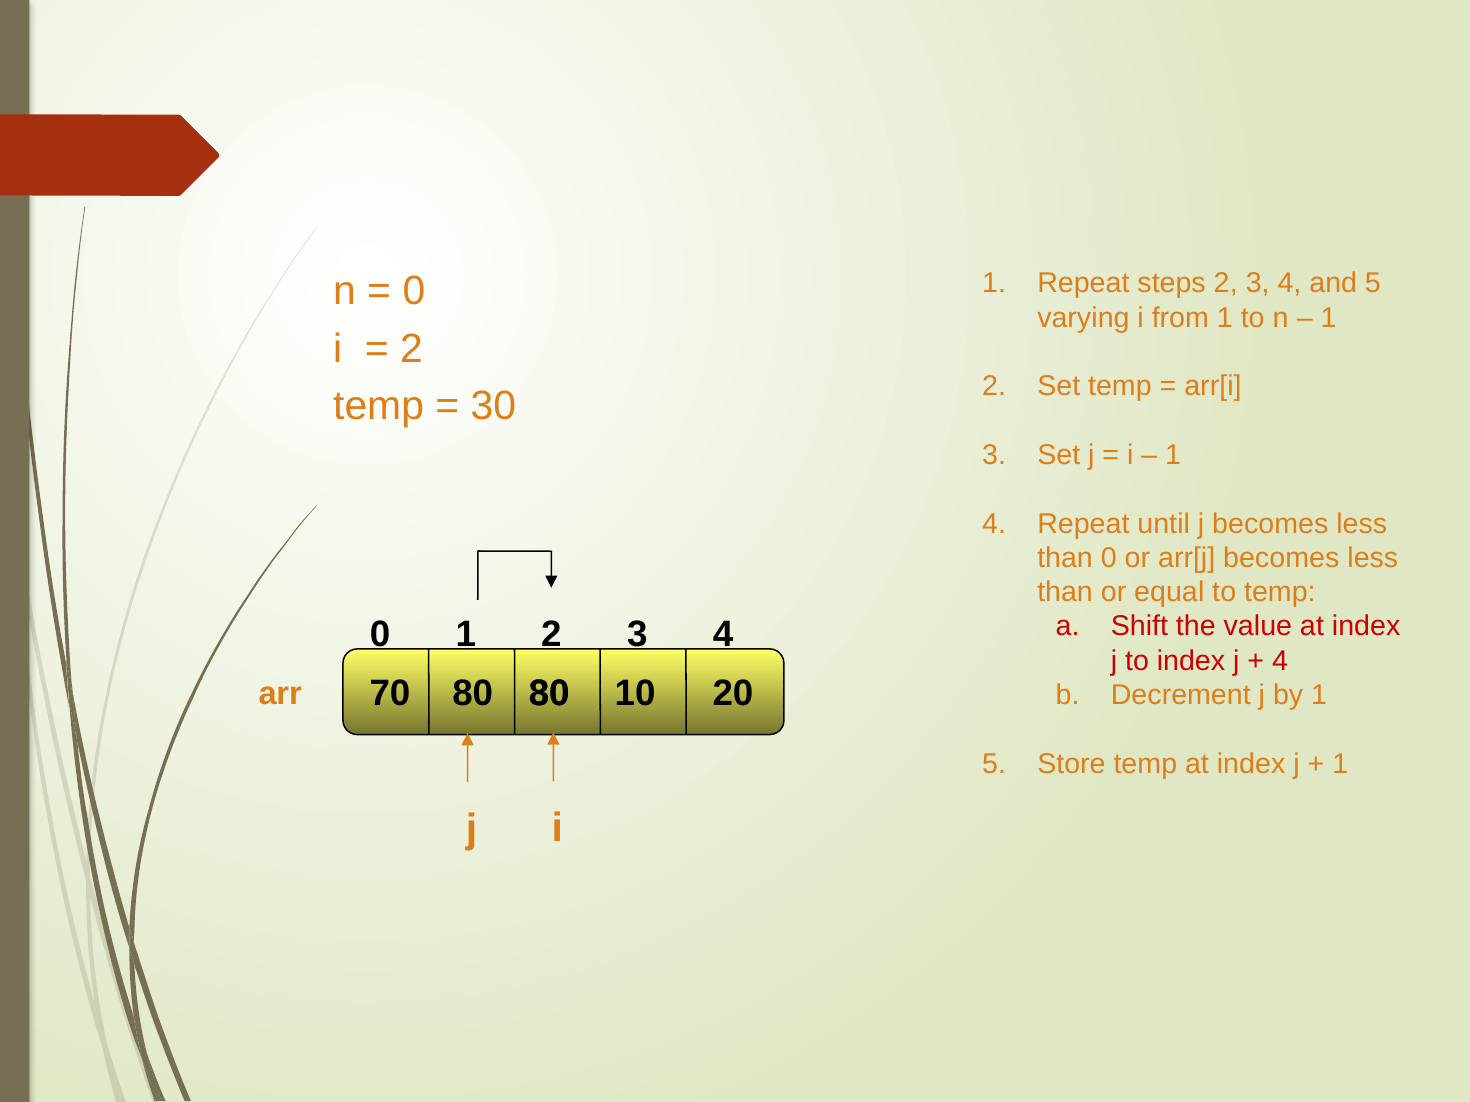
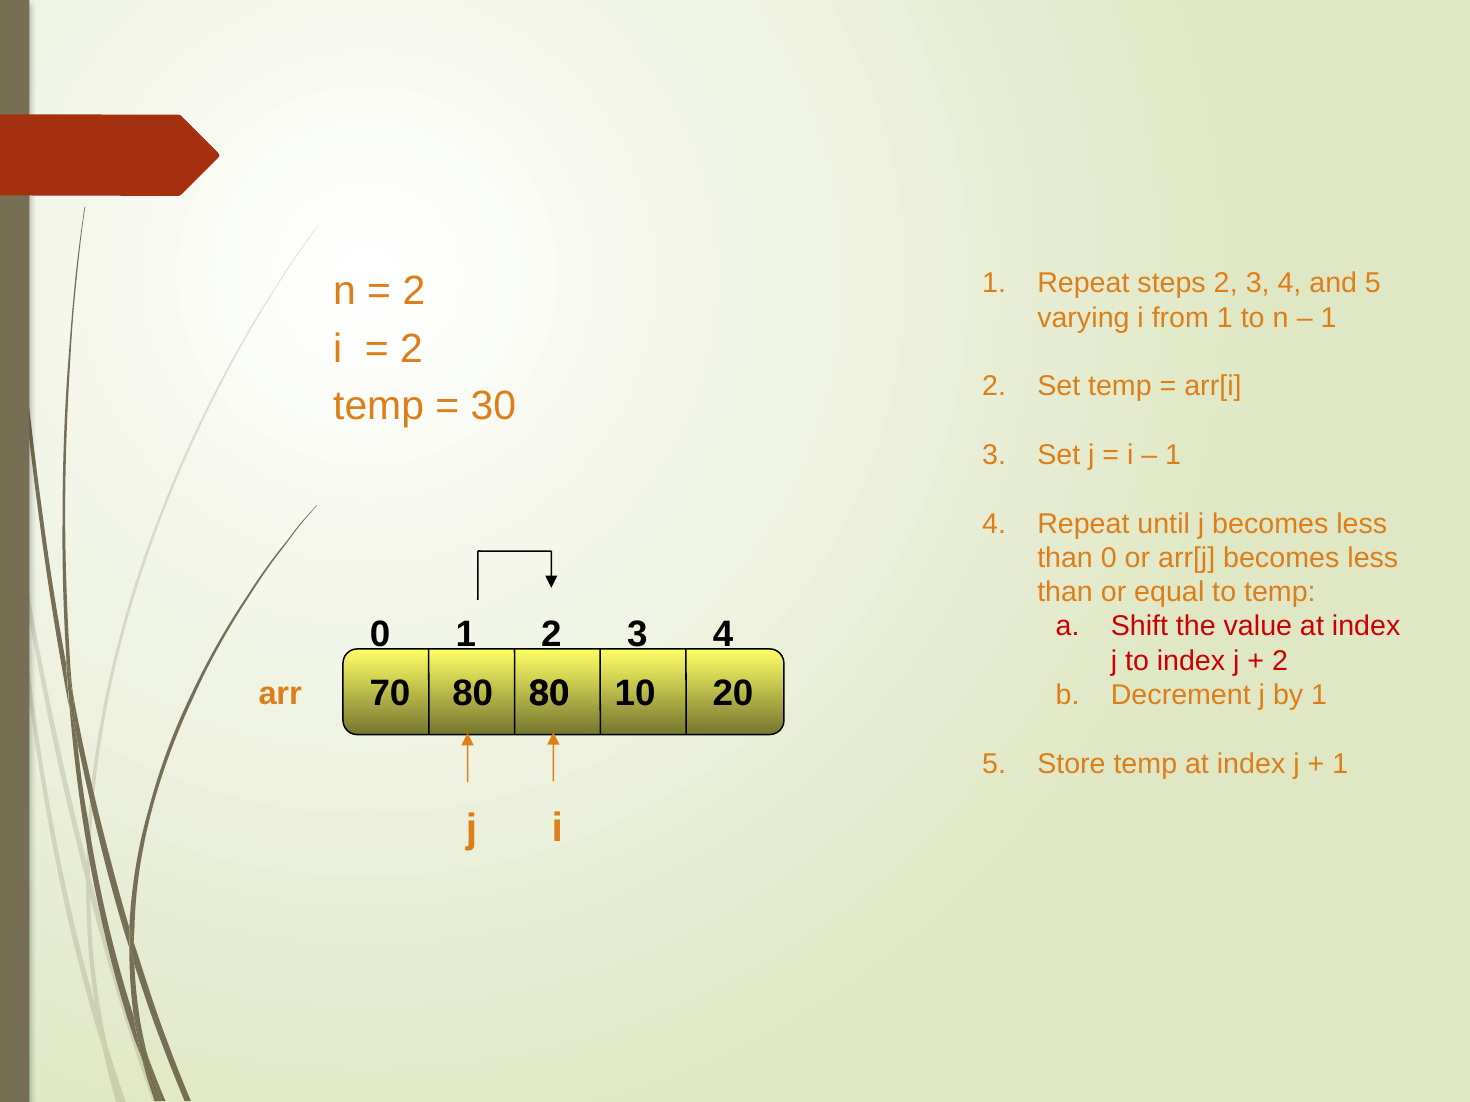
0 at (414, 292): 0 -> 2
4 at (1280, 661): 4 -> 2
